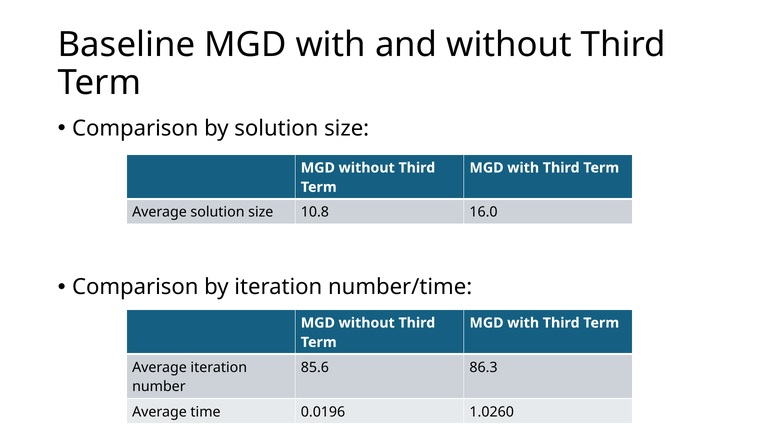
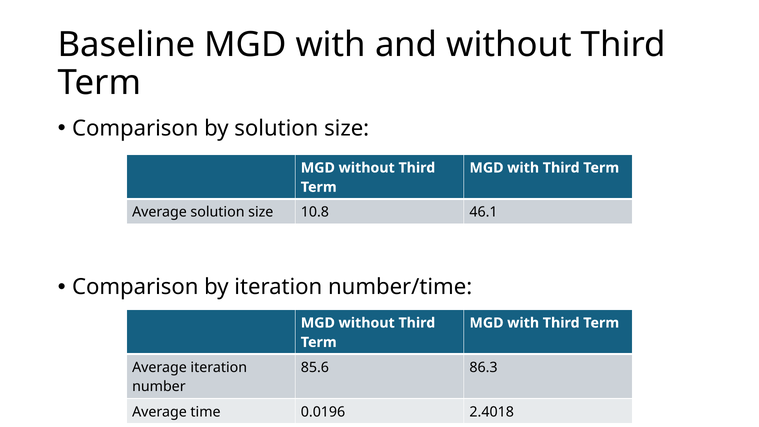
16.0: 16.0 -> 46.1
1.0260: 1.0260 -> 2.4018
